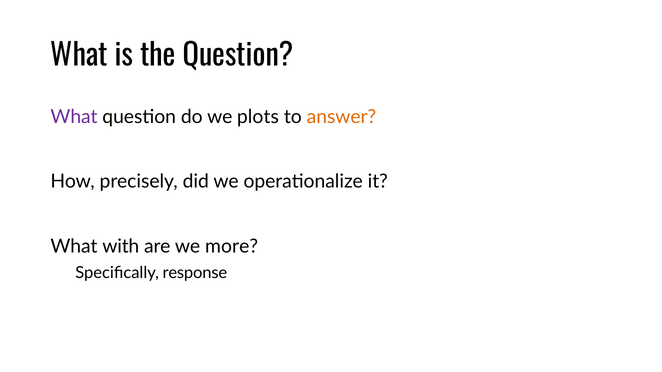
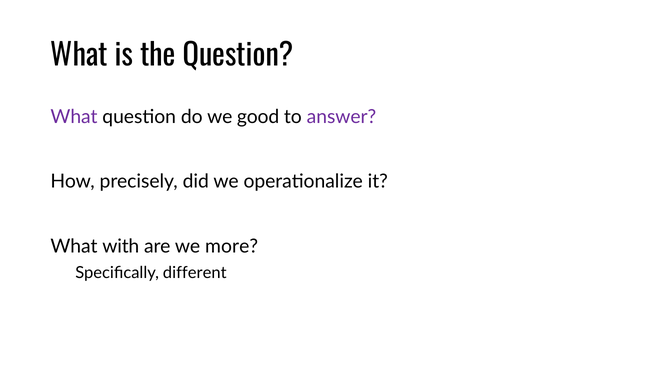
plots: plots -> good
answer colour: orange -> purple
response: response -> different
